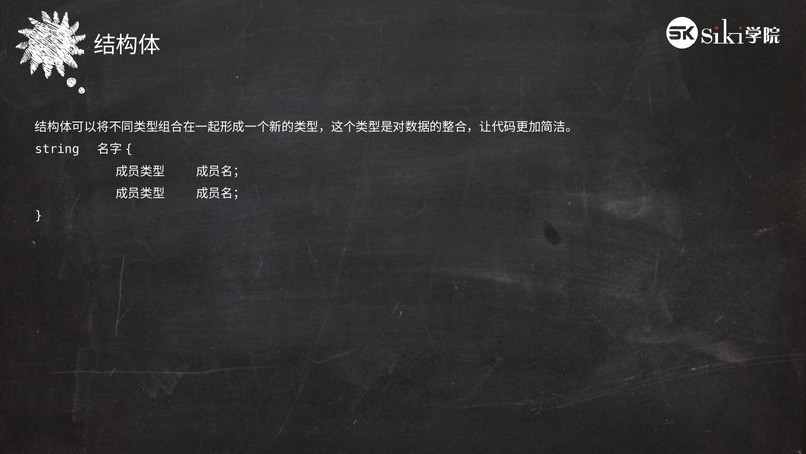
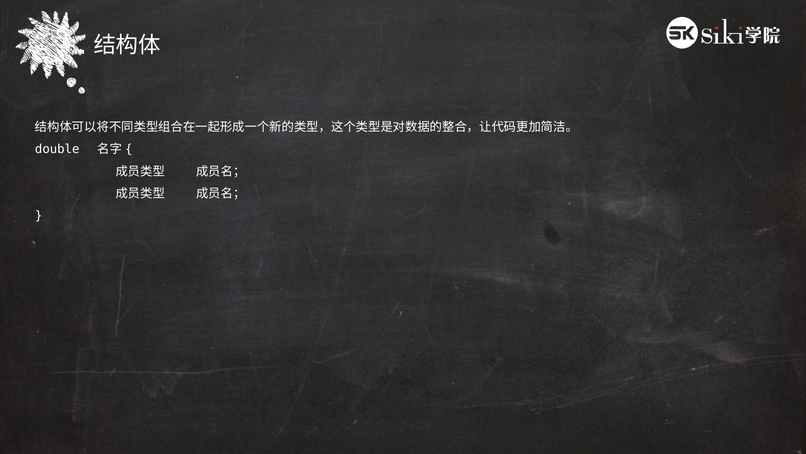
string: string -> double
